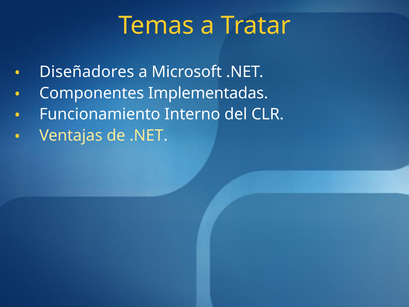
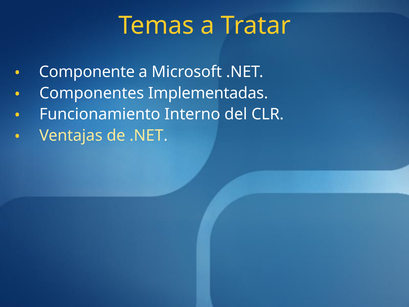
Diseñadores: Diseñadores -> Componente
